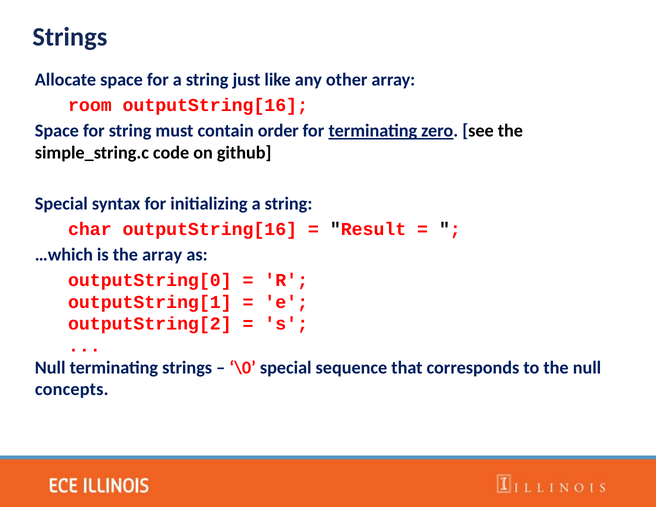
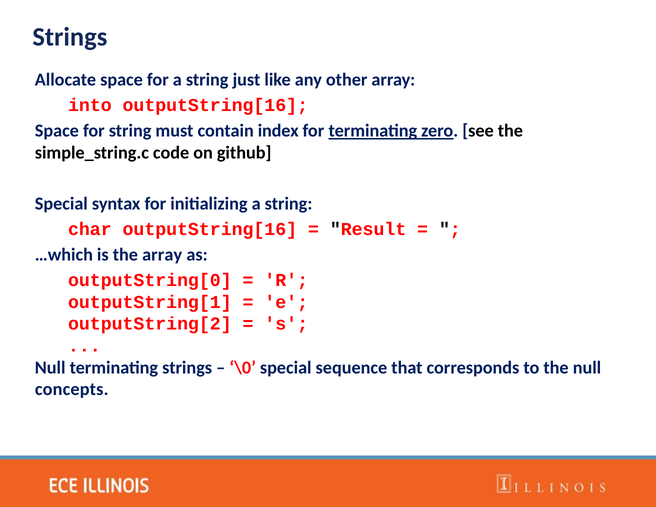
room: room -> into
order: order -> index
